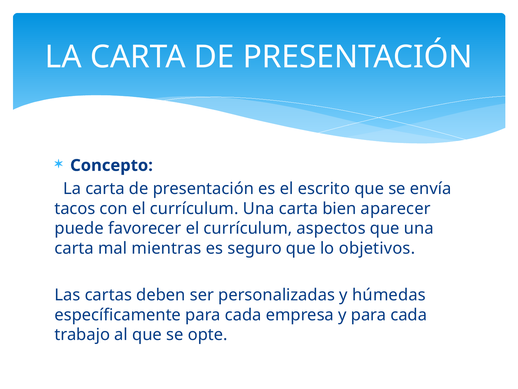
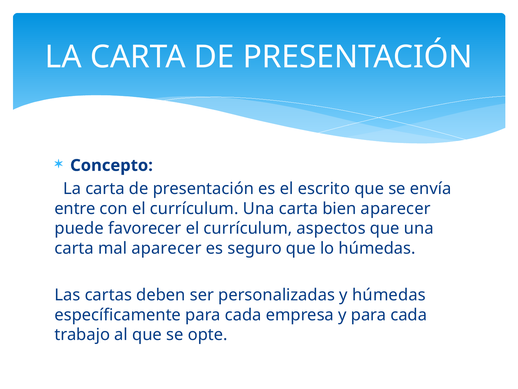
tacos: tacos -> entre
mal mientras: mientras -> aparecer
lo objetivos: objetivos -> húmedas
